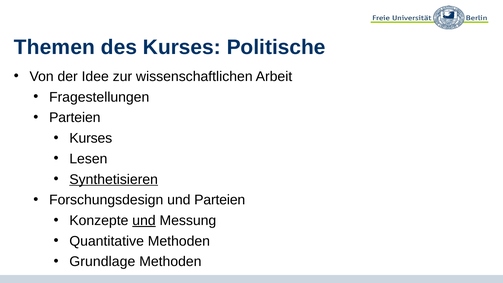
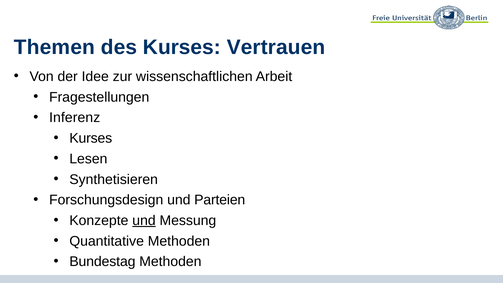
Politische: Politische -> Vertrauen
Parteien at (75, 118): Parteien -> Inferenz
Synthetisieren underline: present -> none
Grundlage: Grundlage -> Bundestag
